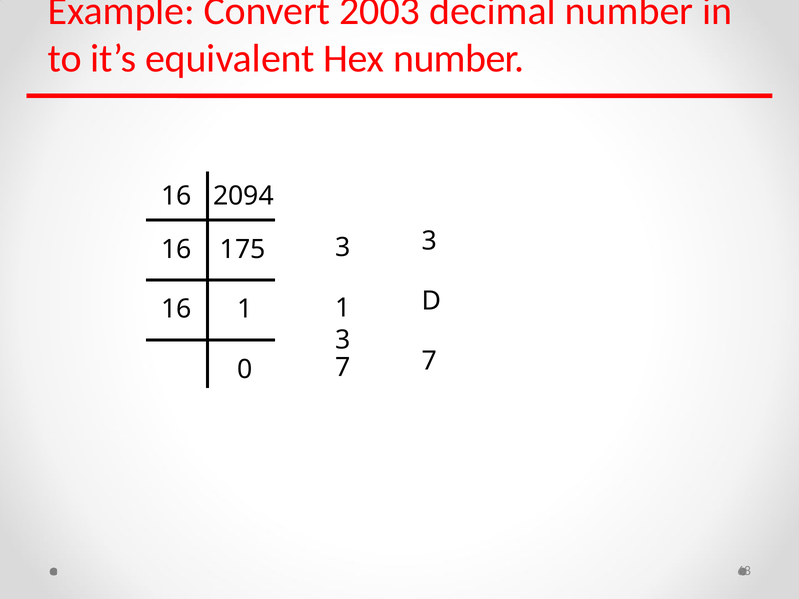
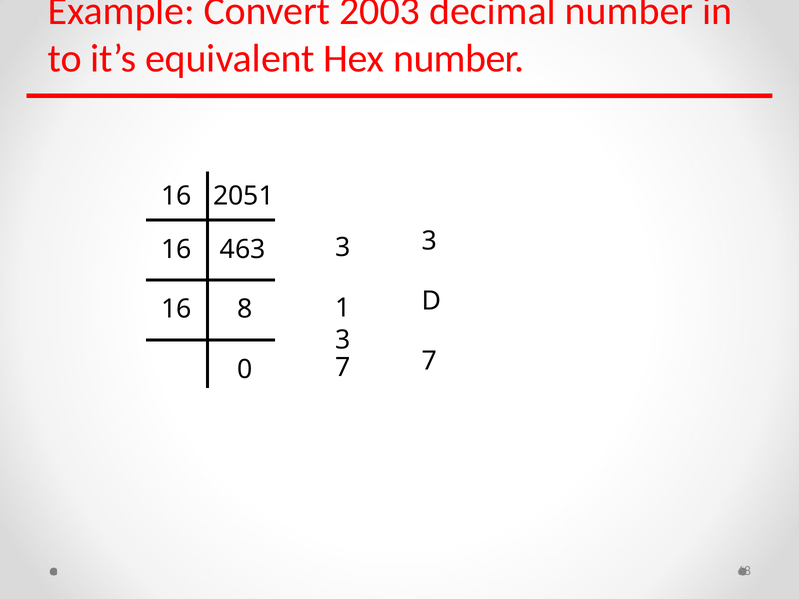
2094: 2094 -> 2051
175: 175 -> 463
16 1: 1 -> 8
